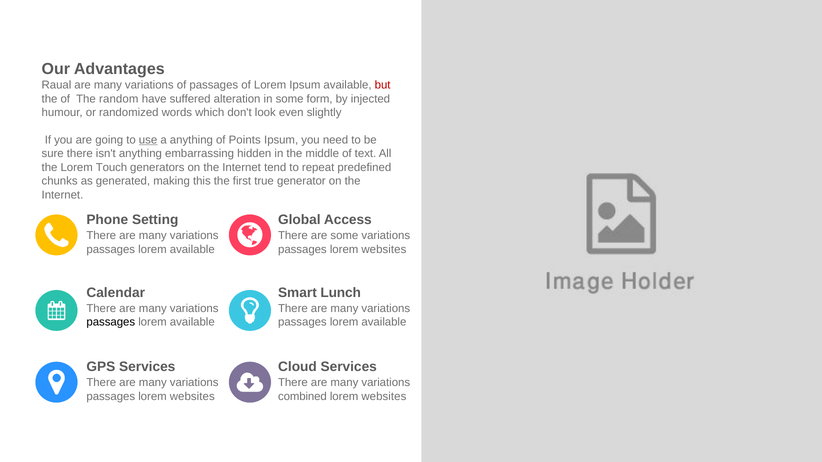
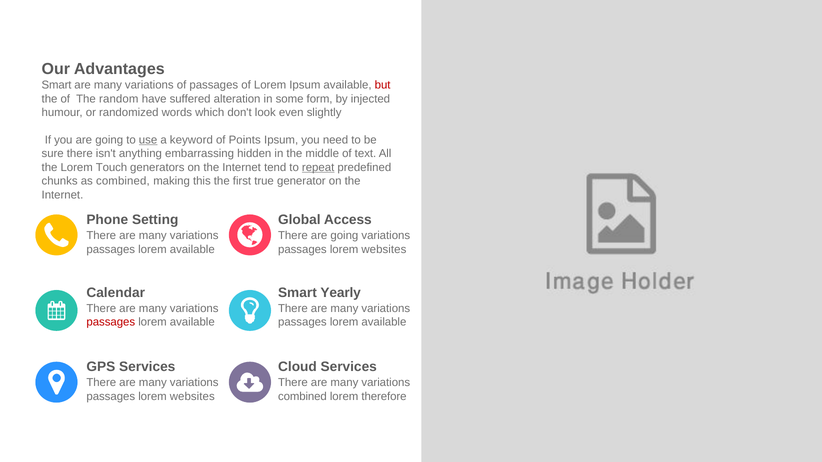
Raual at (56, 85): Raual -> Smart
a anything: anything -> keyword
repeat underline: none -> present
as generated: generated -> combined
There are some: some -> going
Lunch: Lunch -> Yearly
passages at (111, 322) colour: black -> red
websites at (384, 397): websites -> therefore
